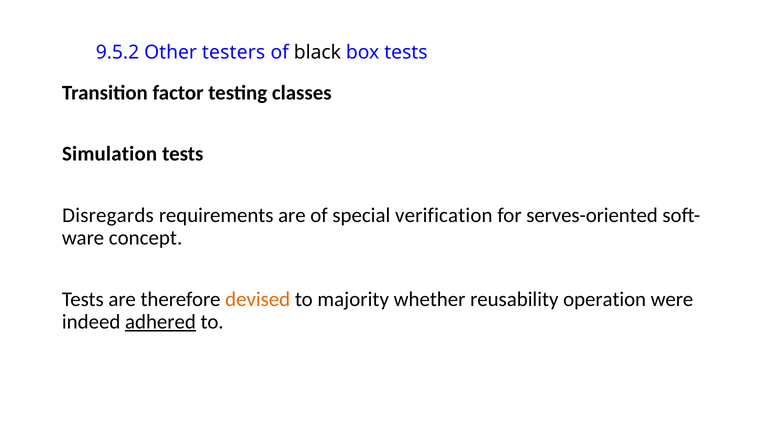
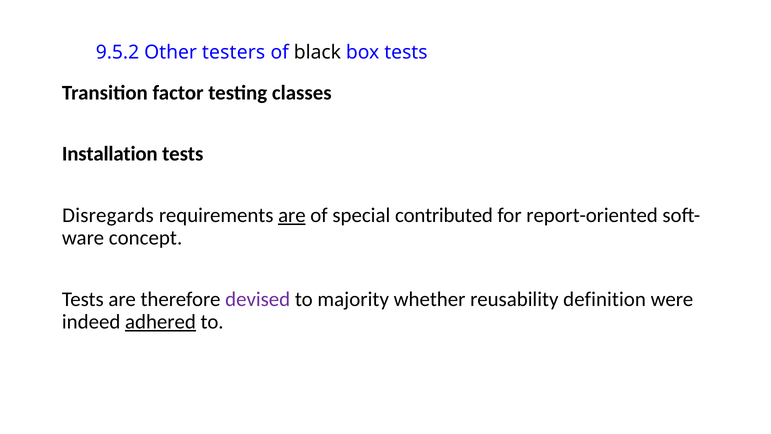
Simulation: Simulation -> Installation
are at (292, 215) underline: none -> present
verification: verification -> contributed
serves-oriented: serves-oriented -> report-oriented
devised colour: orange -> purple
operation: operation -> definition
